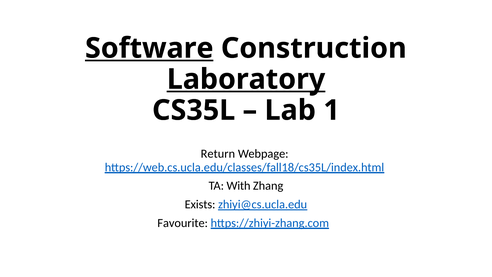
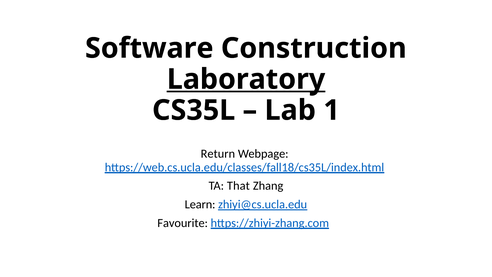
Software underline: present -> none
With: With -> That
Exists: Exists -> Learn
